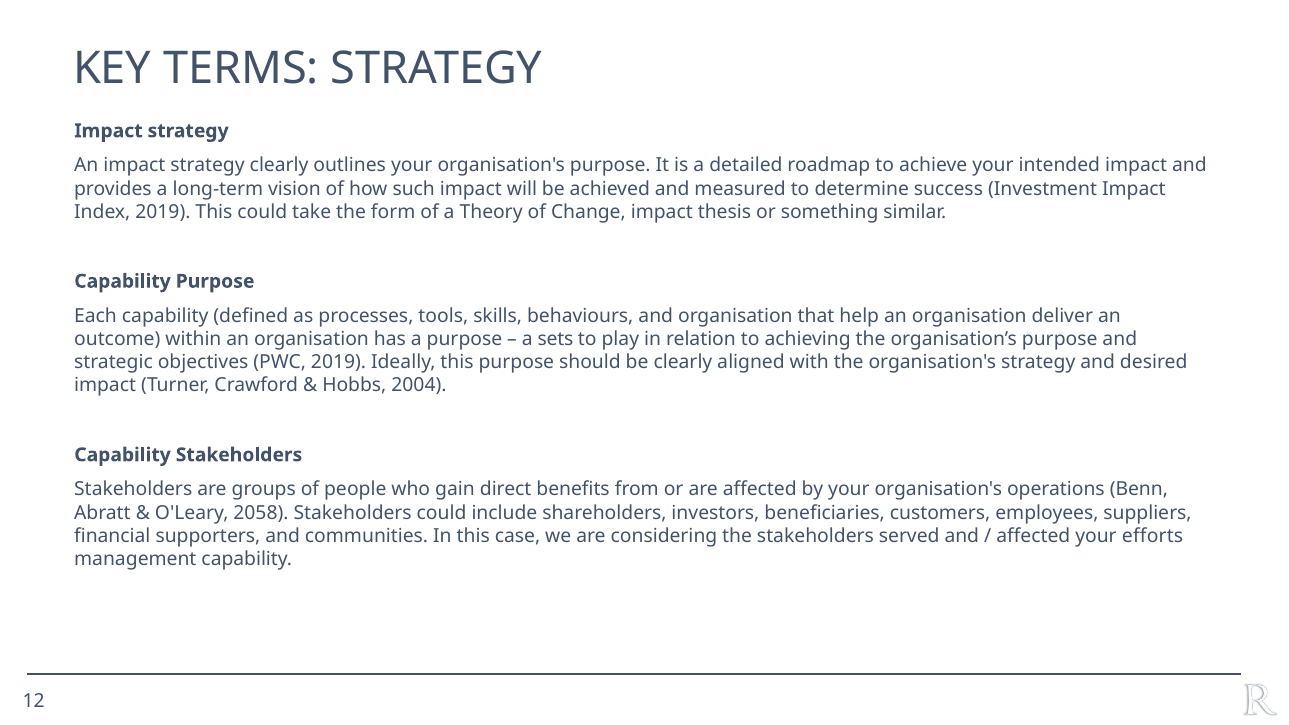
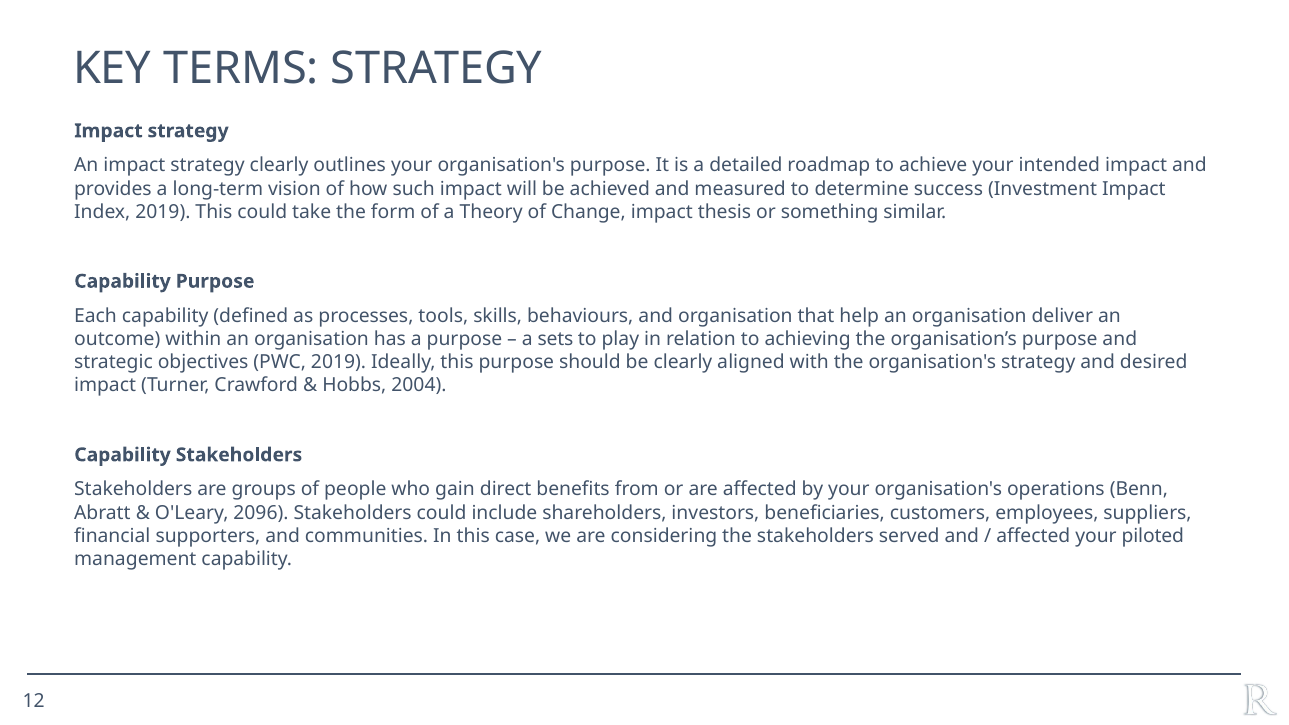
2058: 2058 -> 2096
efforts: efforts -> piloted
